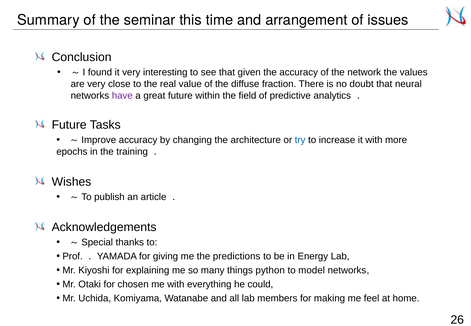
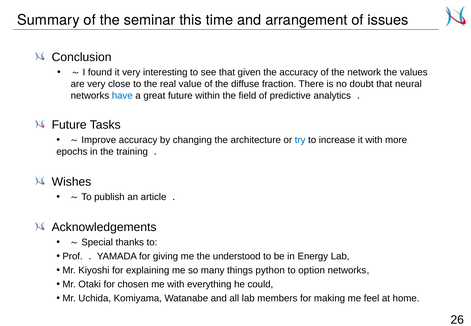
have colour: purple -> blue
predictions: predictions -> understood
model: model -> option
